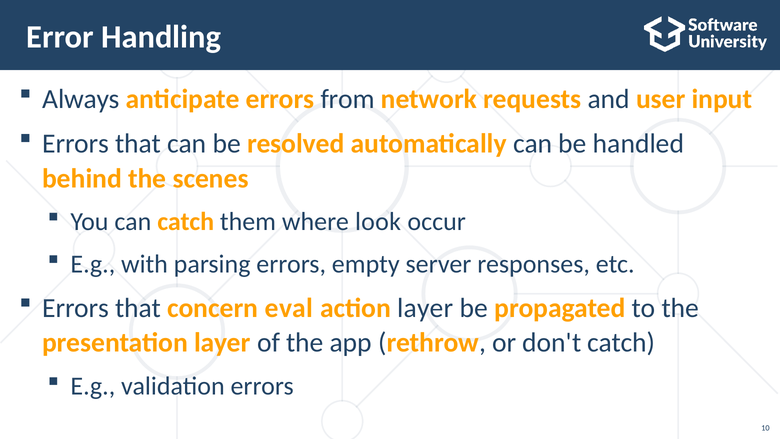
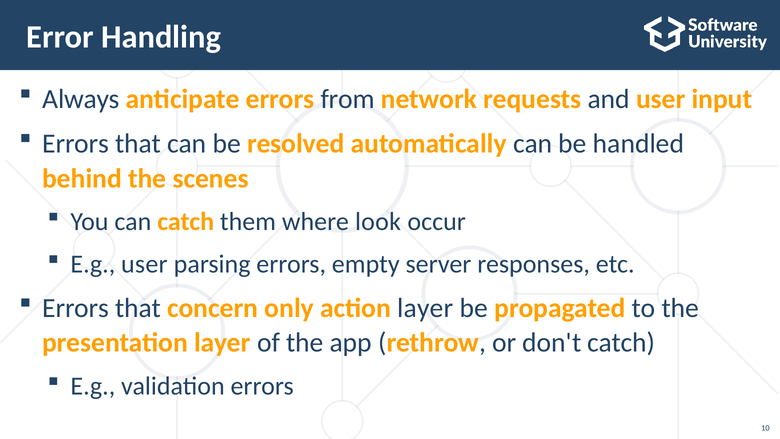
E.g with: with -> user
eval: eval -> only
